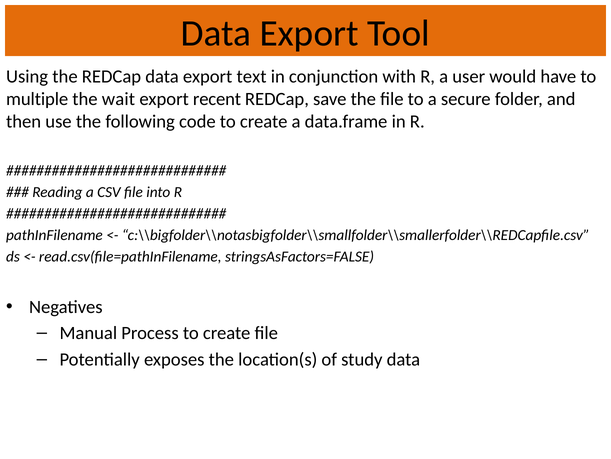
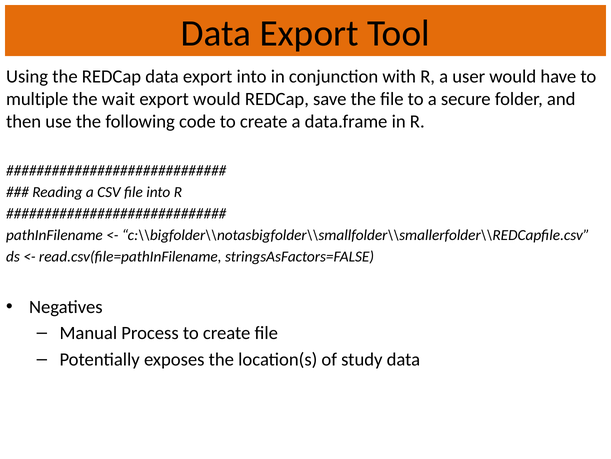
export text: text -> into
export recent: recent -> would
